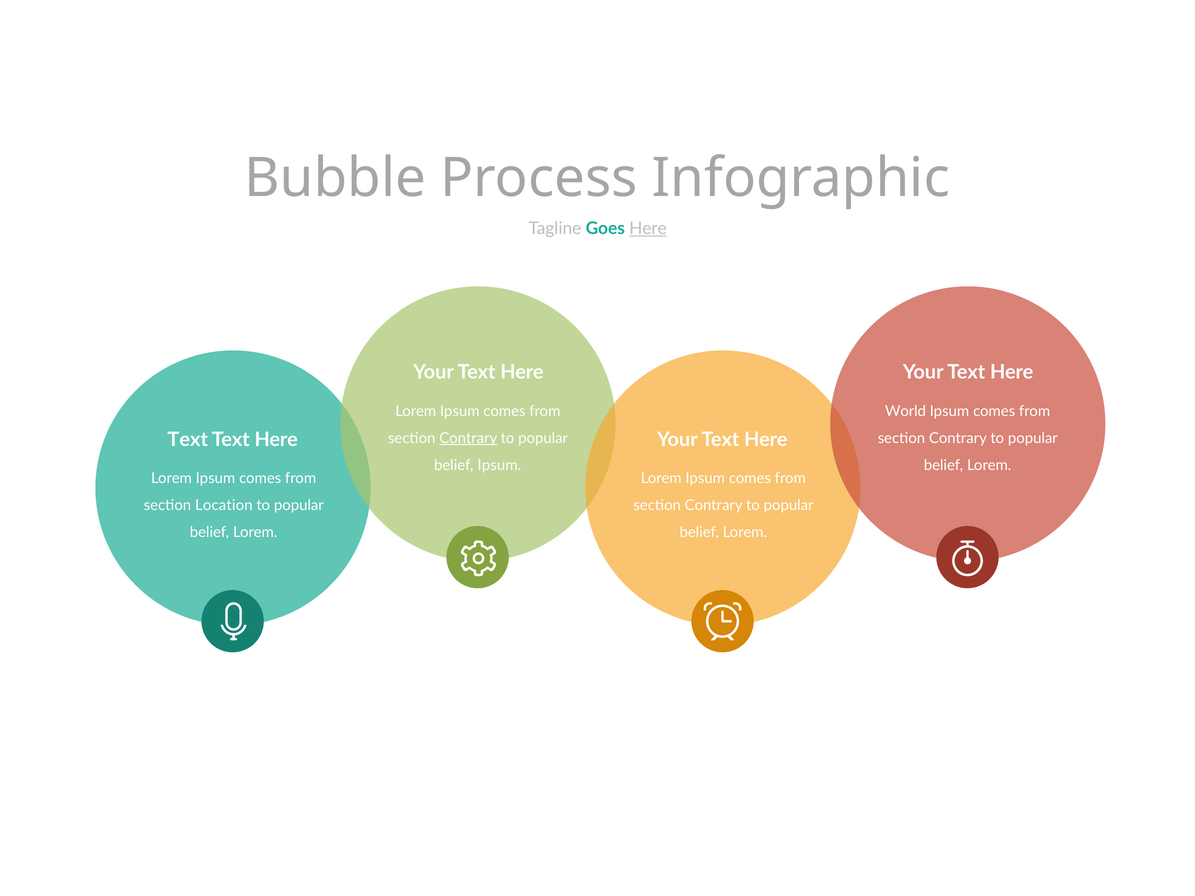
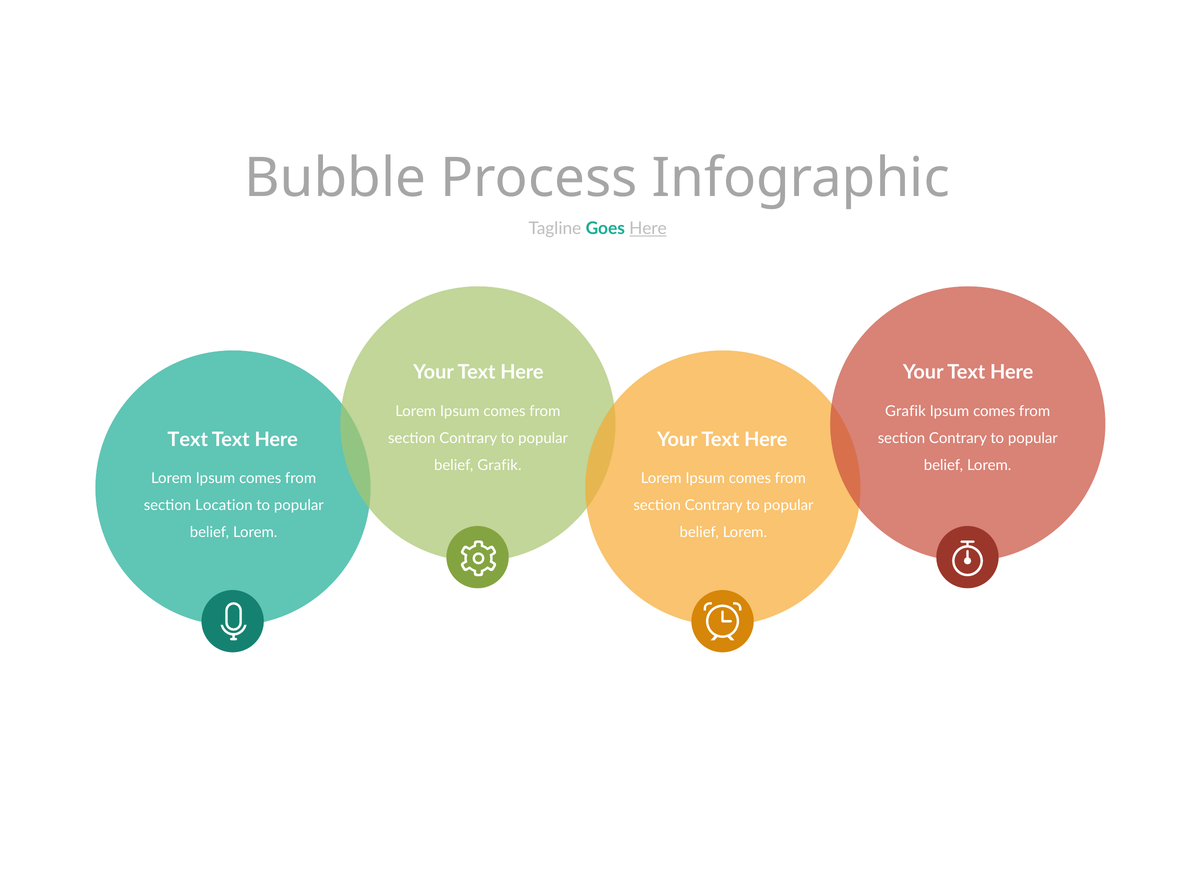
World at (905, 411): World -> Grafik
Contrary at (468, 438) underline: present -> none
belief Ipsum: Ipsum -> Grafik
